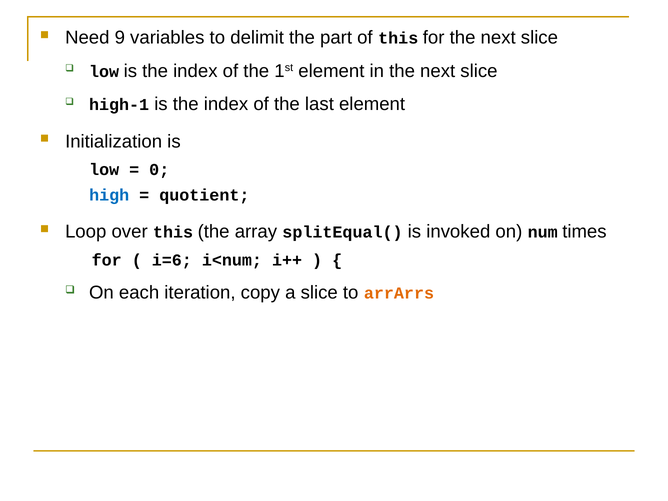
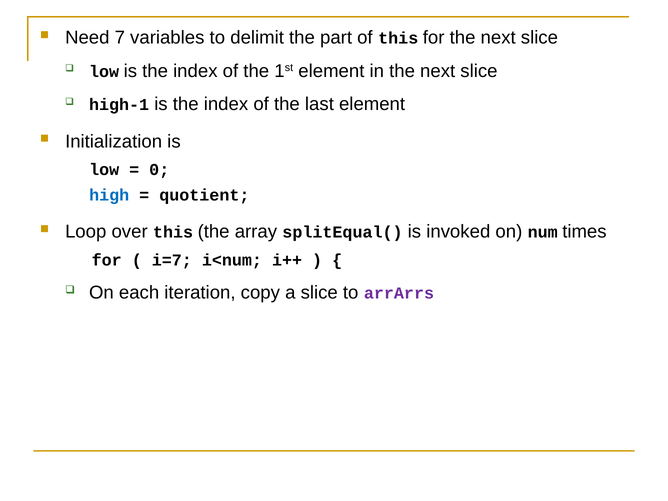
9: 9 -> 7
i=6: i=6 -> i=7
arrArrs colour: orange -> purple
